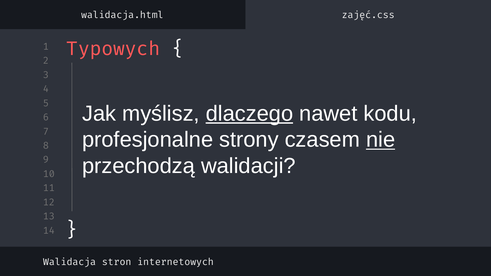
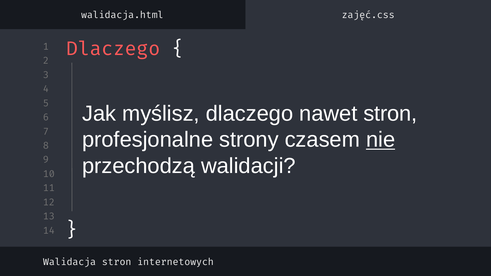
Typowych at (113, 49): Typowych -> Dlaczego
dlaczego at (249, 114) underline: present -> none
nawet kodu: kodu -> stron
